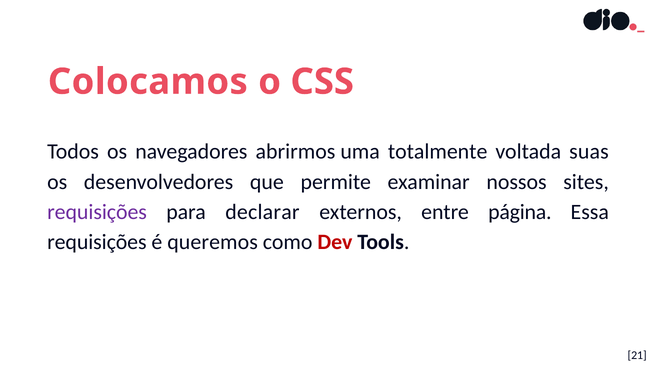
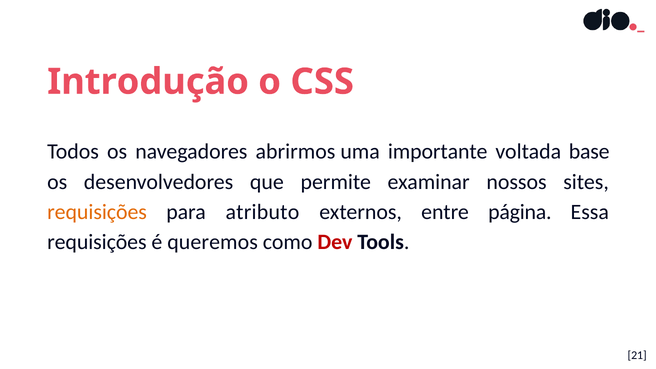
Colocamos: Colocamos -> Introdução
totalmente: totalmente -> importante
suas: suas -> base
requisições at (97, 212) colour: purple -> orange
declarar: declarar -> atributo
